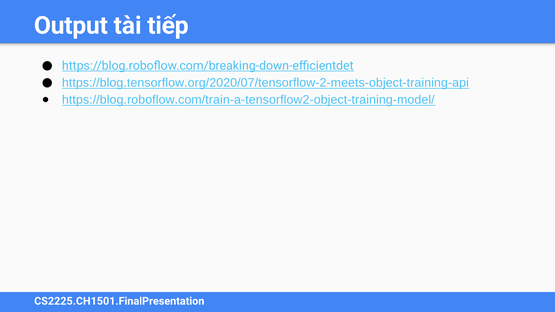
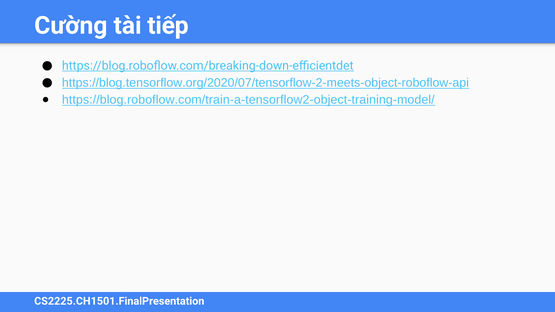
Output: Output -> Cường
https://blog.tensorflow.org/2020/07/tensorflow-2-meets-object-training-api: https://blog.tensorflow.org/2020/07/tensorflow-2-meets-object-training-api -> https://blog.tensorflow.org/2020/07/tensorflow-2-meets-object-roboflow-api
